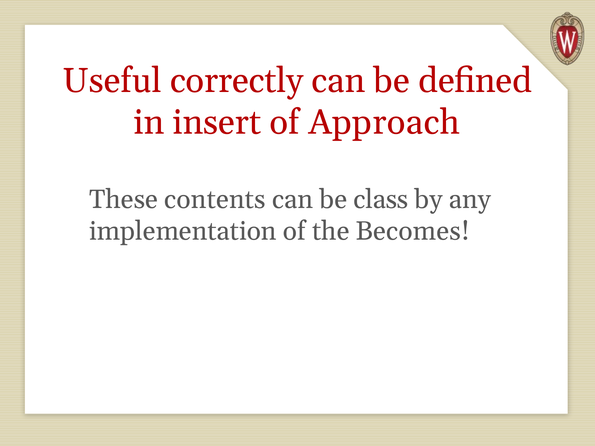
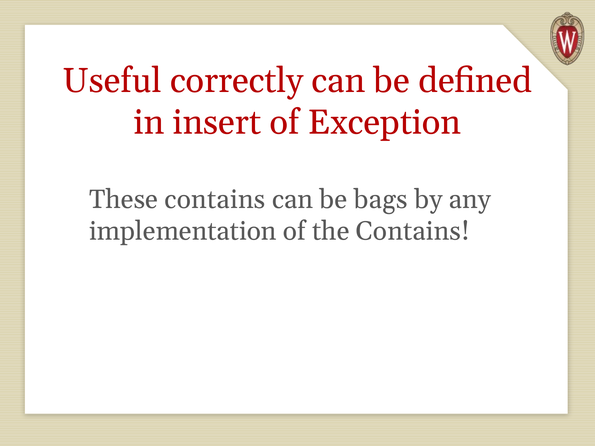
Approach: Approach -> Exception
These contents: contents -> contains
class: class -> bags
the Becomes: Becomes -> Contains
